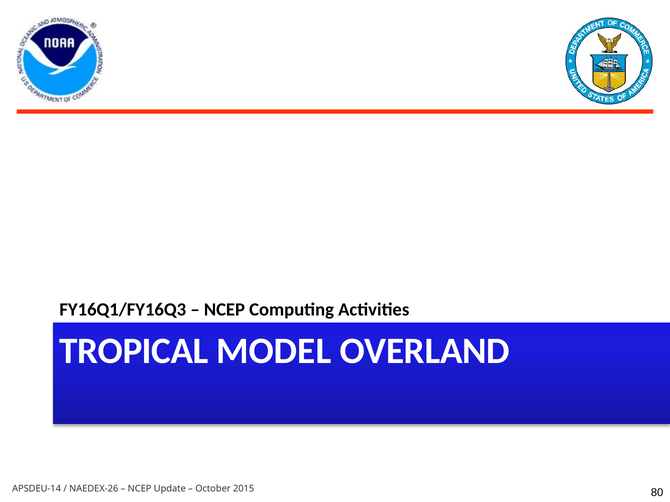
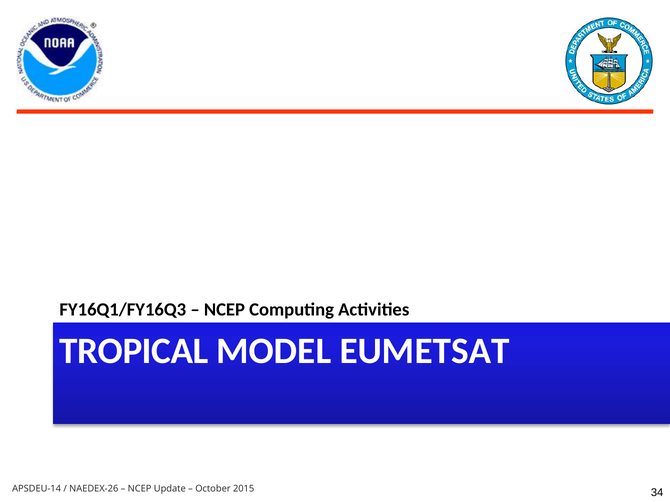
OVERLAND: OVERLAND -> EUMETSAT
80: 80 -> 34
